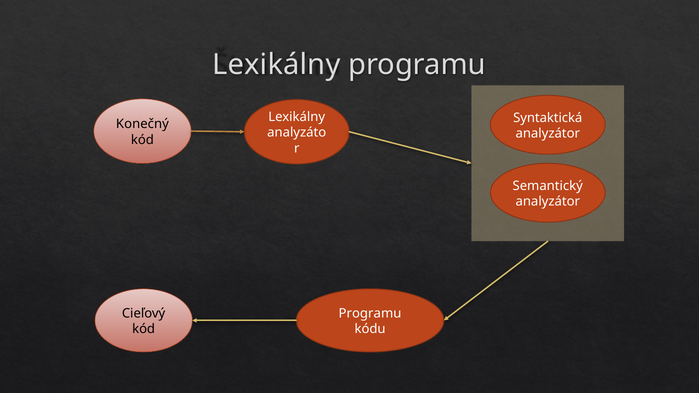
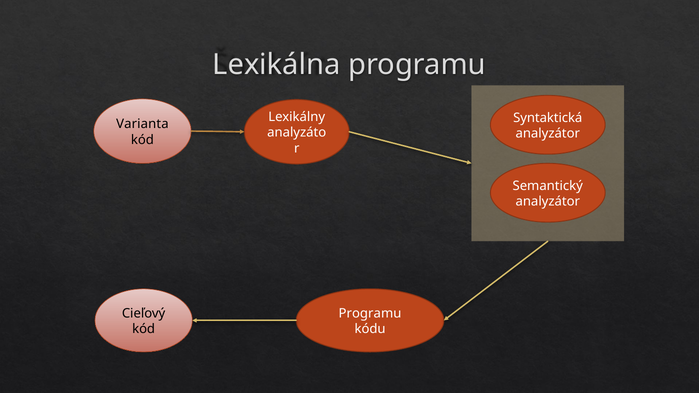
Lexikálny at (276, 65): Lexikálny -> Lexikálna
Konečný: Konečný -> Varianta
